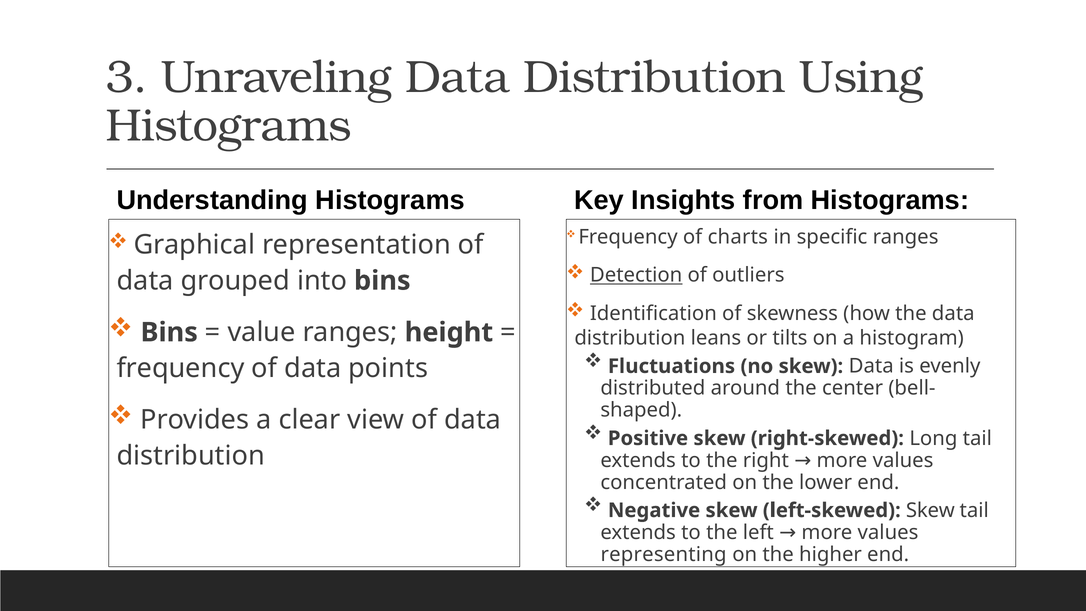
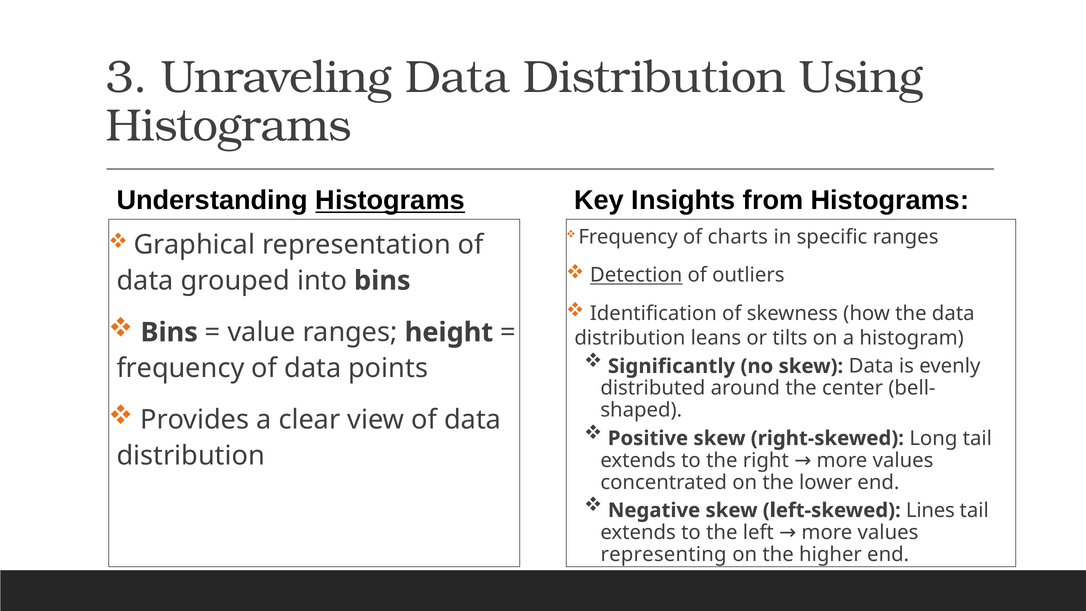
Histograms at (390, 200) underline: none -> present
Fluctuations: Fluctuations -> Significantly
left-skewed Skew: Skew -> Lines
